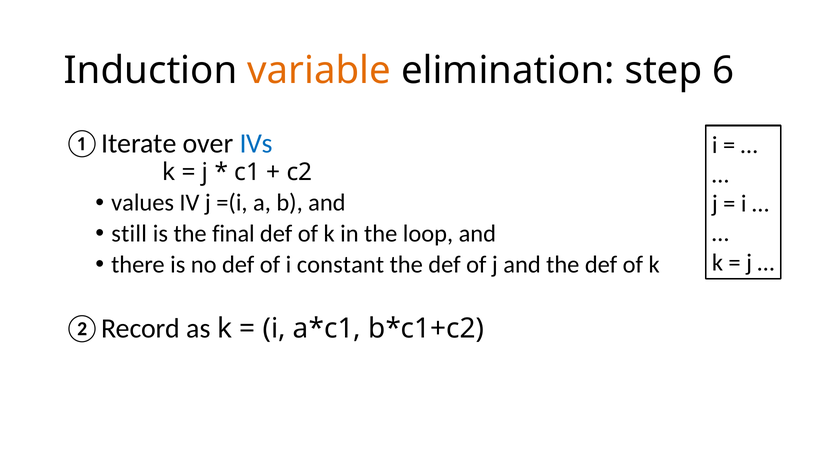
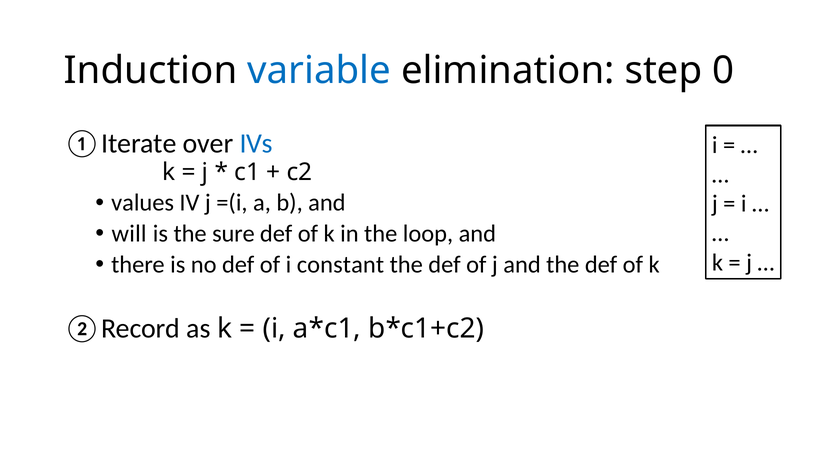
variable colour: orange -> blue
6: 6 -> 0
still: still -> will
final: final -> sure
